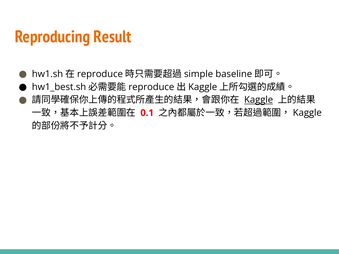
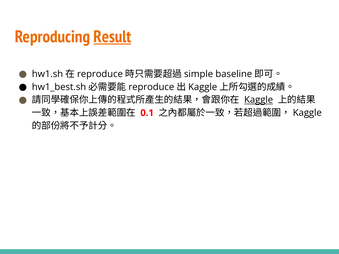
Result underline: none -> present
